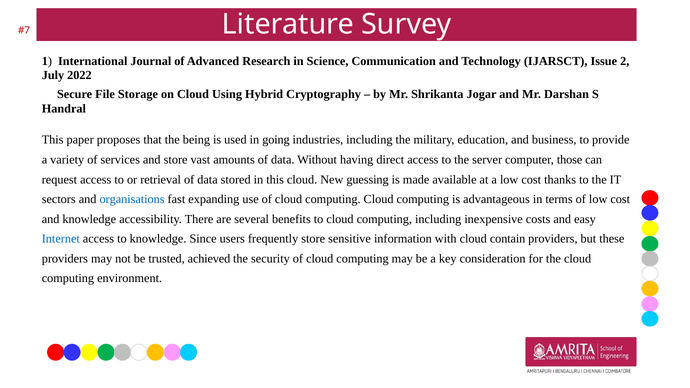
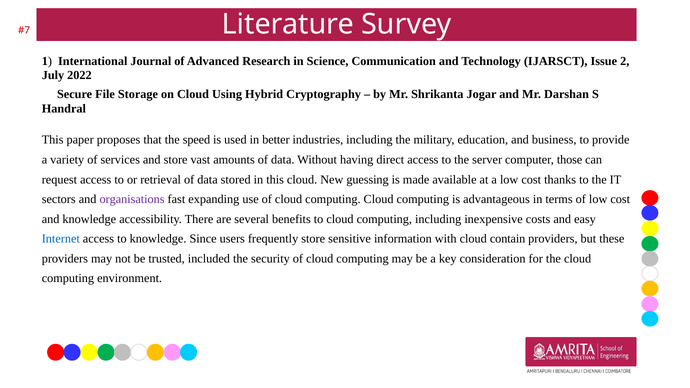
being: being -> speed
going: going -> better
organisations colour: blue -> purple
achieved: achieved -> included
